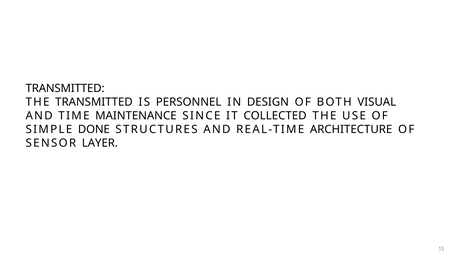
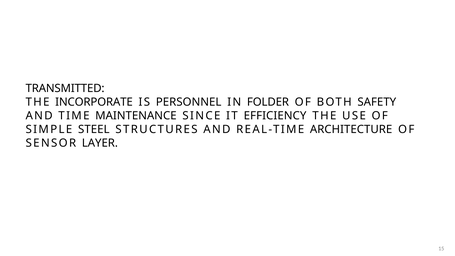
THE TRANSMITTED: TRANSMITTED -> INCORPORATE
DESIGN: DESIGN -> FOLDER
VISUAL: VISUAL -> SAFETY
COLLECTED: COLLECTED -> EFFICIENCY
DONE: DONE -> STEEL
